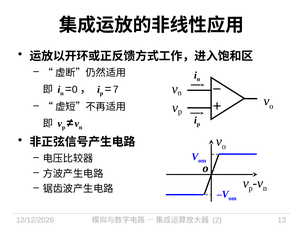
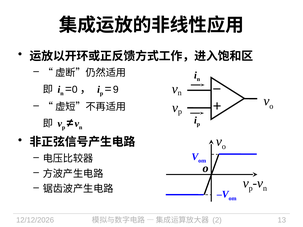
7: 7 -> 9
